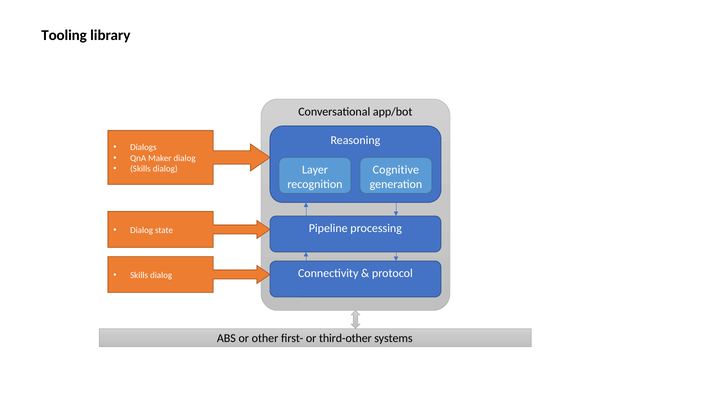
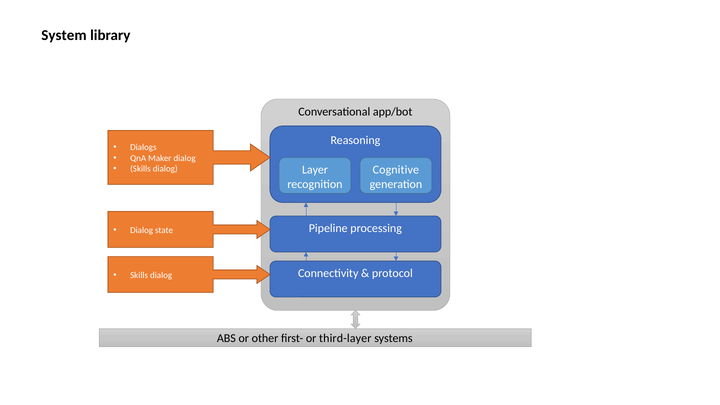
Tooling: Tooling -> System
third-other: third-other -> third-layer
